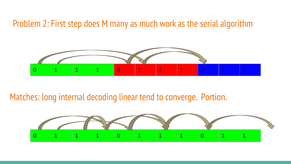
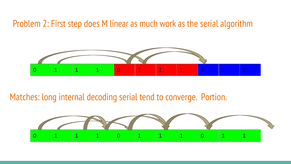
many: many -> linear
decoding linear: linear -> serial
